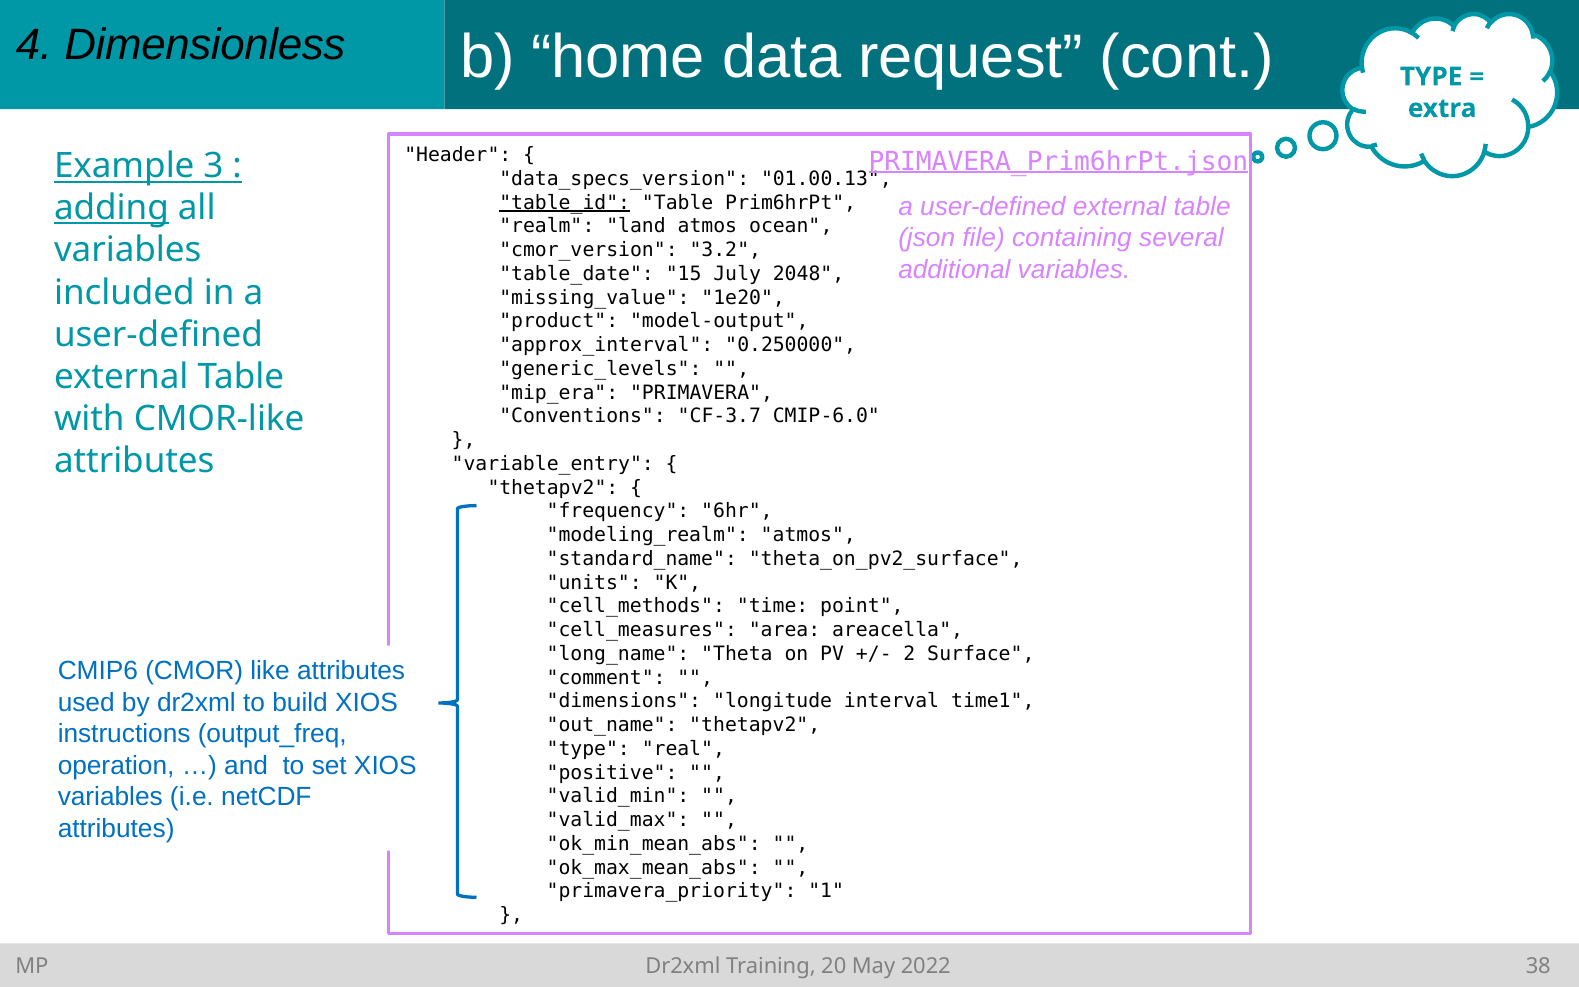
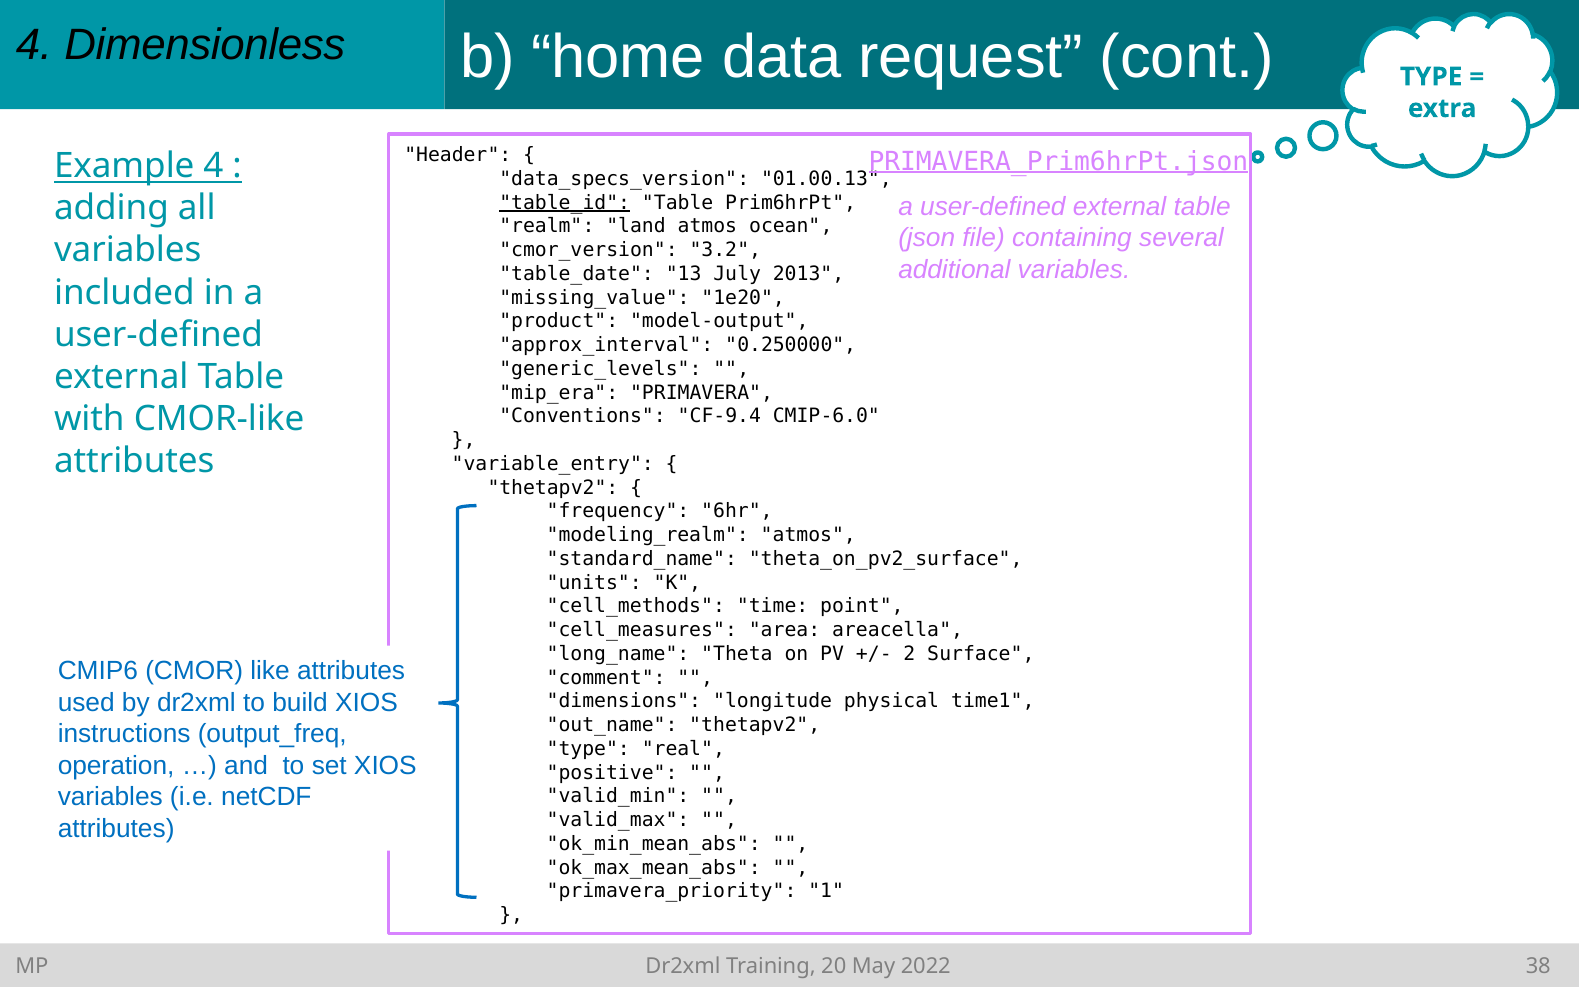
Example 3: 3 -> 4
adding underline: present -> none
15: 15 -> 13
2048: 2048 -> 2013
CF-3.7: CF-3.7 -> CF-9.4
interval: interval -> physical
